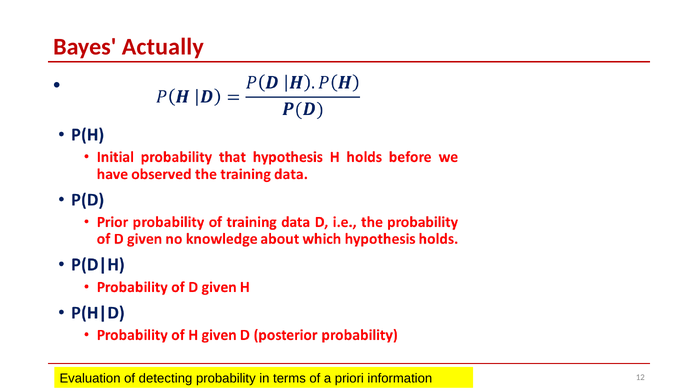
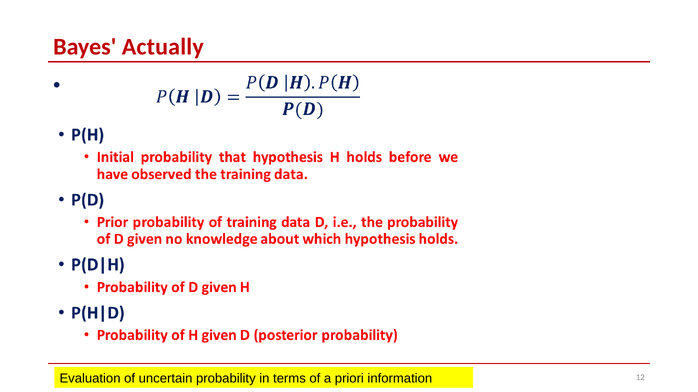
detecting: detecting -> uncertain
